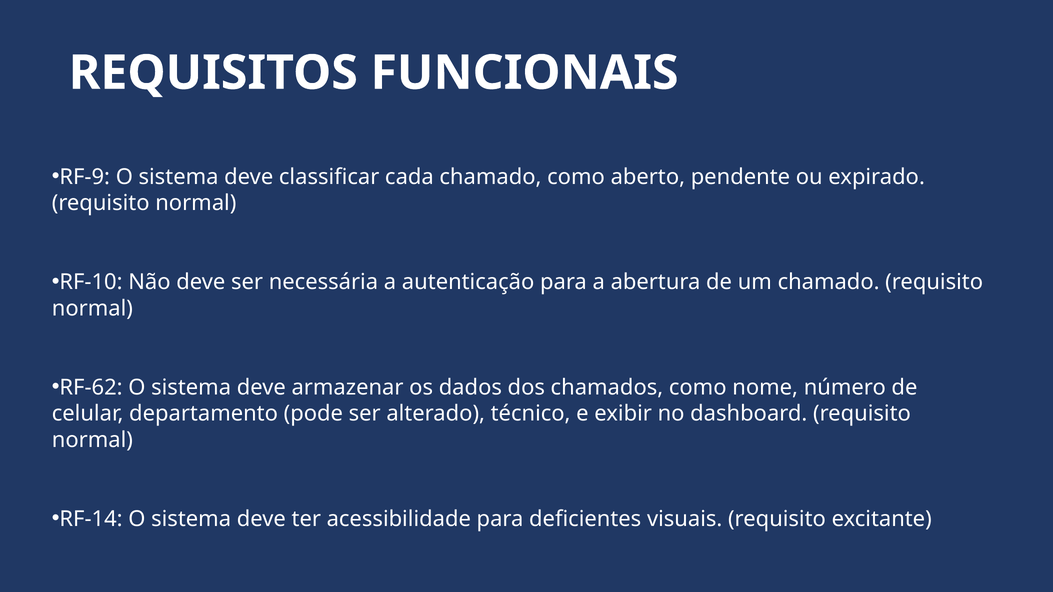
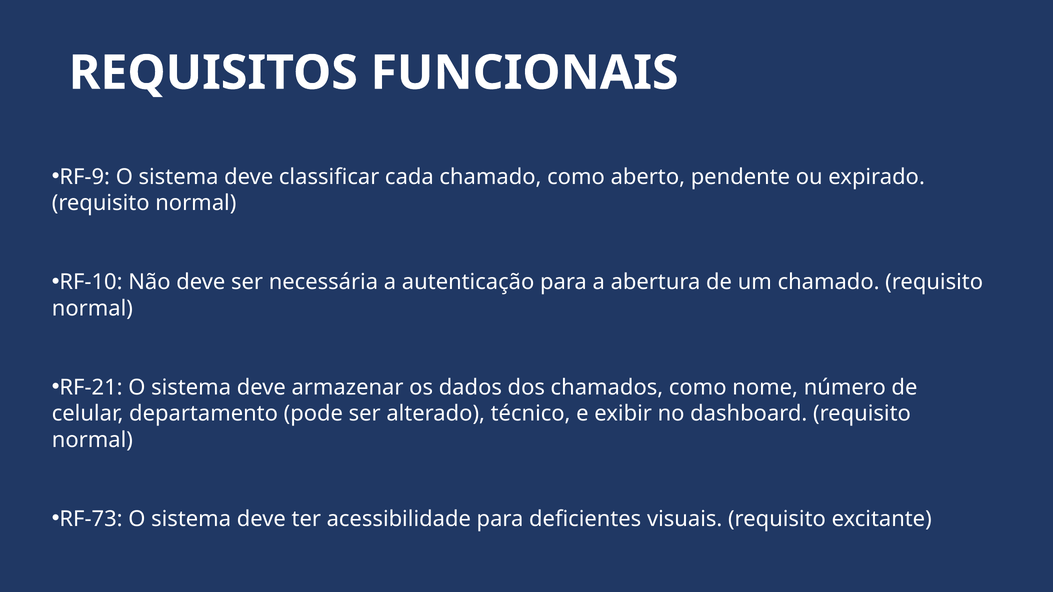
RF-62: RF-62 -> RF-21
RF-14: RF-14 -> RF-73
